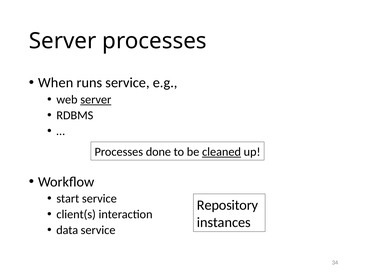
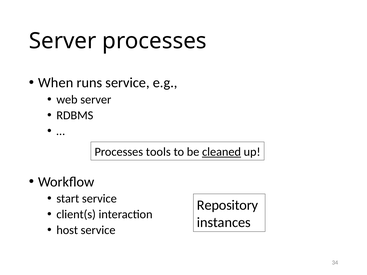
server at (96, 100) underline: present -> none
done: done -> tools
data: data -> host
